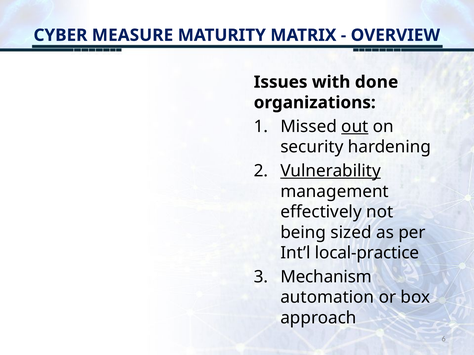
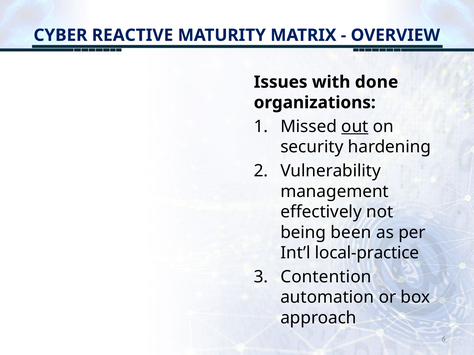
MEASURE: MEASURE -> REACTIVE
Vulnerability underline: present -> none
sized: sized -> been
Mechanism: Mechanism -> Contention
